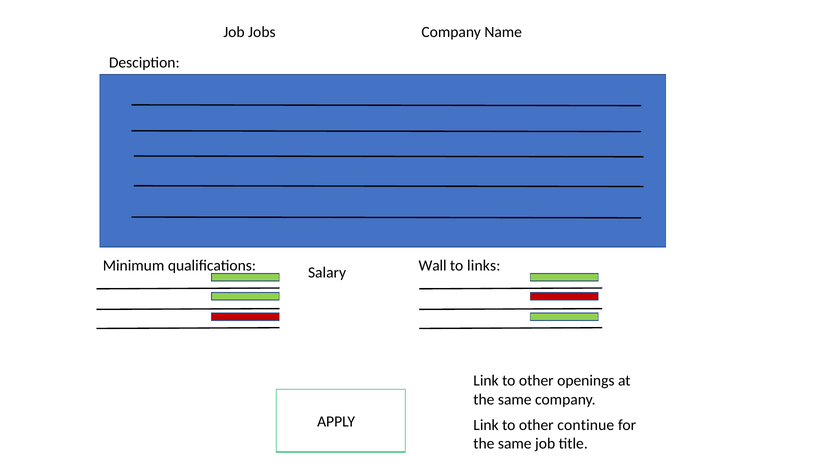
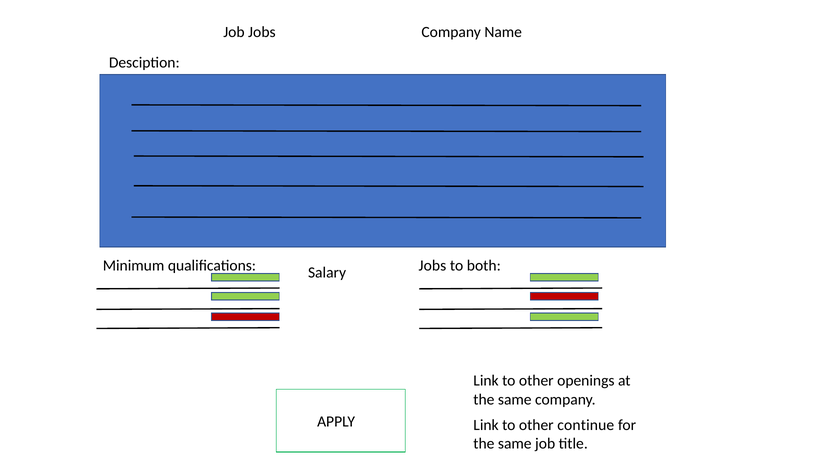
qualifications Wall: Wall -> Jobs
links: links -> both
